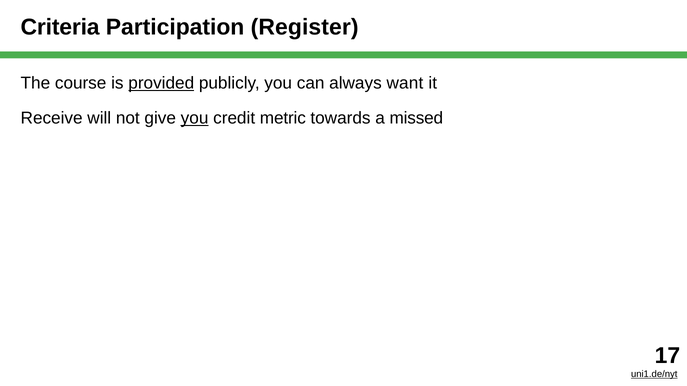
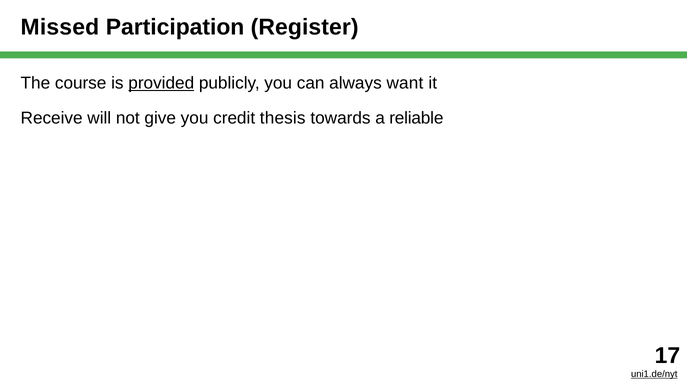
Criteria: Criteria -> Missed
you at (195, 118) underline: present -> none
metric: metric -> thesis
missed: missed -> reliable
